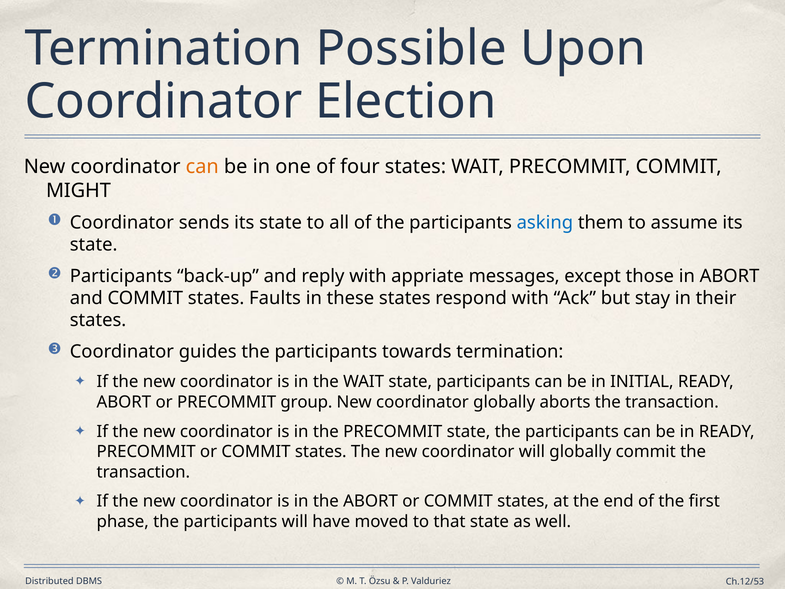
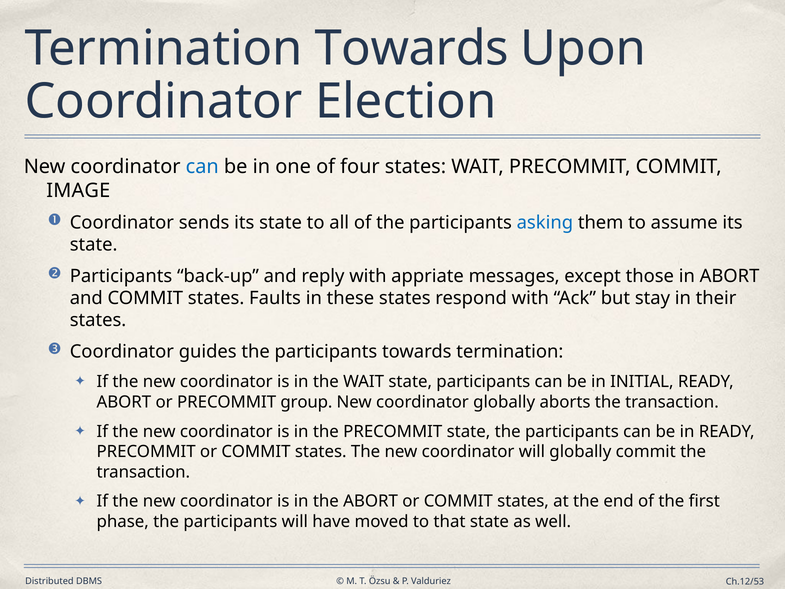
Termination Possible: Possible -> Towards
can at (202, 167) colour: orange -> blue
MIGHT: MIGHT -> IMAGE
